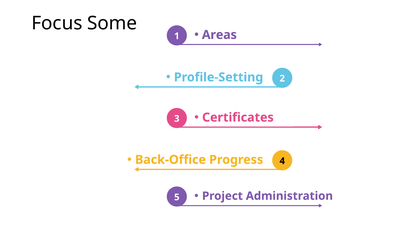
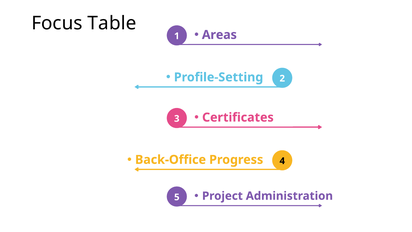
Some: Some -> Table
